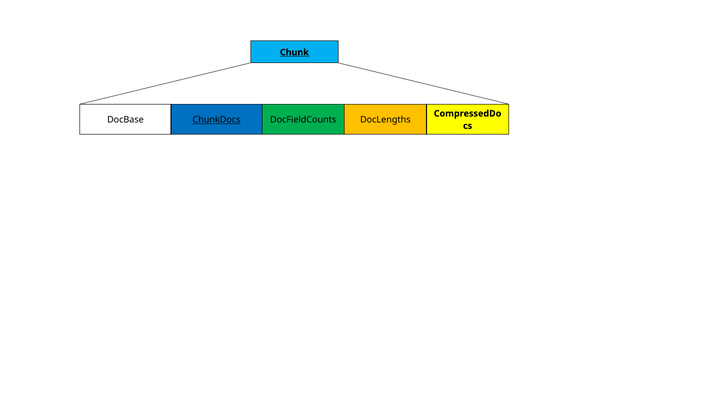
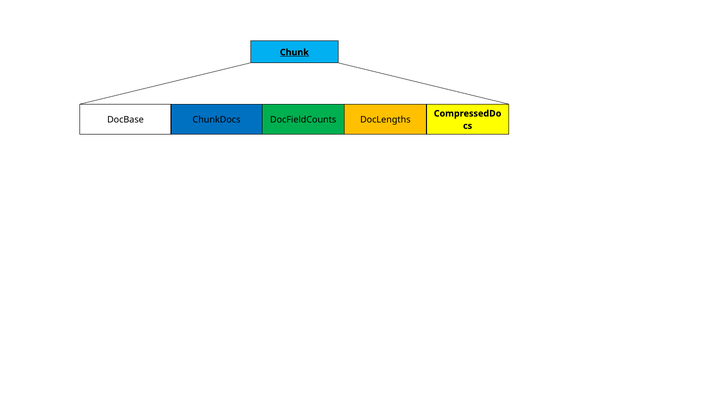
ChunkDocs underline: present -> none
